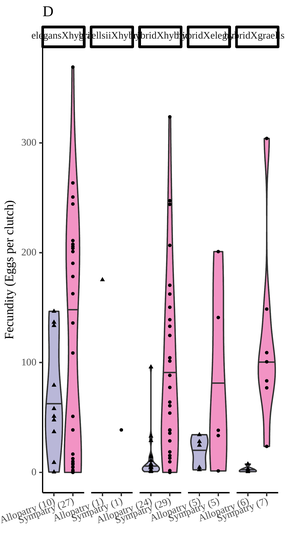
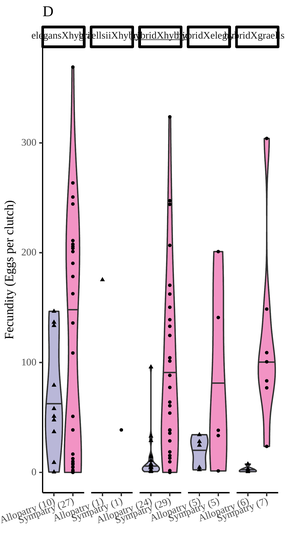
hybridXhybrid underline: none -> present
